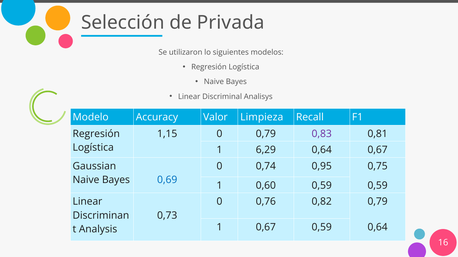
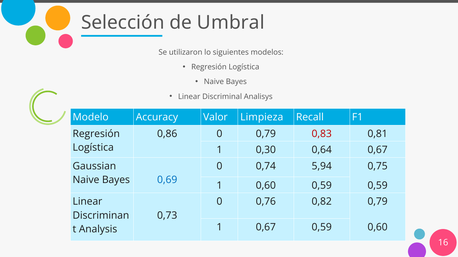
Privada: Privada -> Umbral
1,15: 1,15 -> 0,86
0,83 colour: purple -> red
6,29: 6,29 -> 0,30
0,95: 0,95 -> 5,94
0,64 at (378, 228): 0,64 -> 0,60
